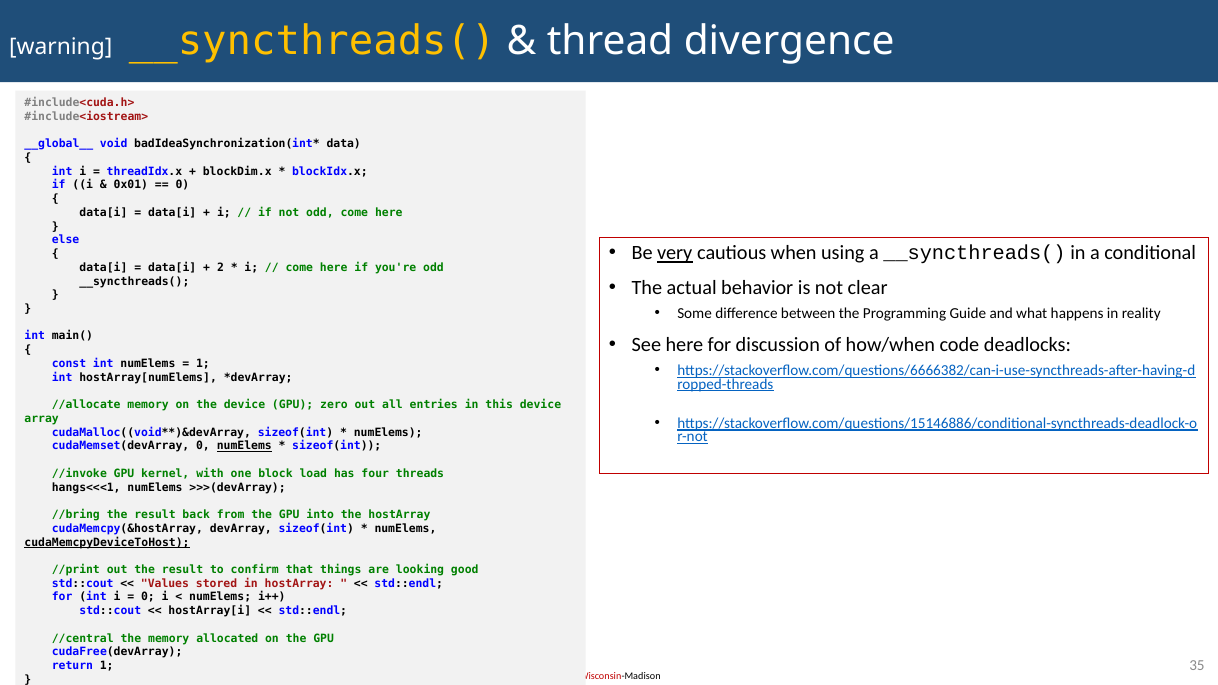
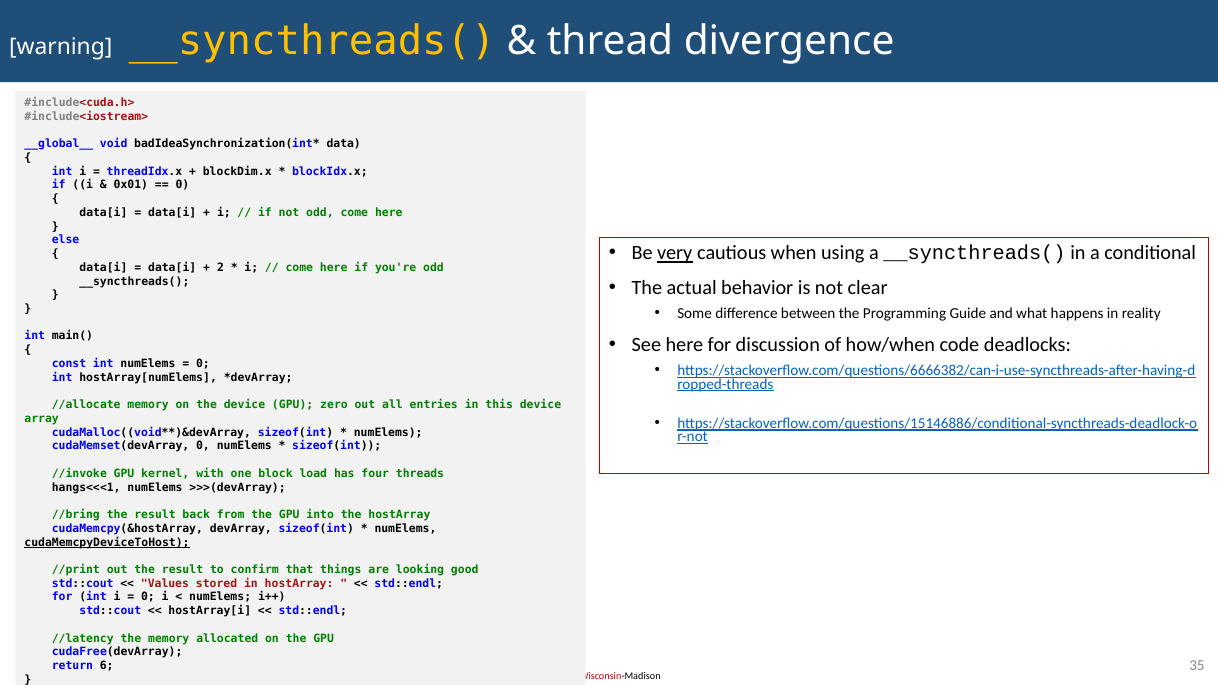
1 at (203, 364): 1 -> 0
numElems at (244, 446) underline: present -> none
//central: //central -> //latency
return 1: 1 -> 6
